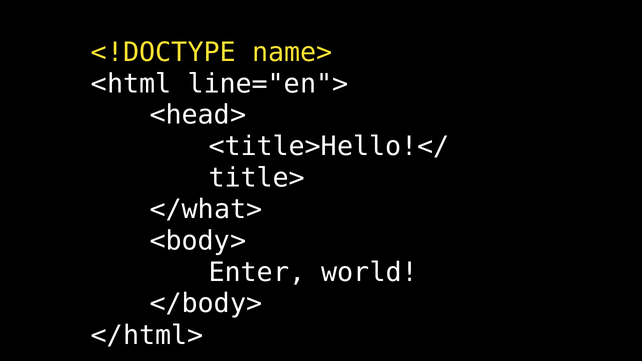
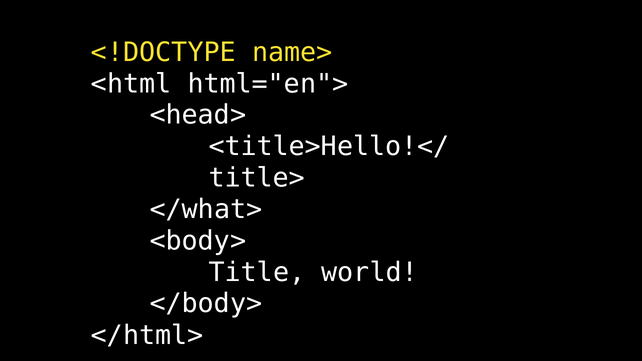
line="en">: line="en"> -> html="en">
Enter: Enter -> Title
